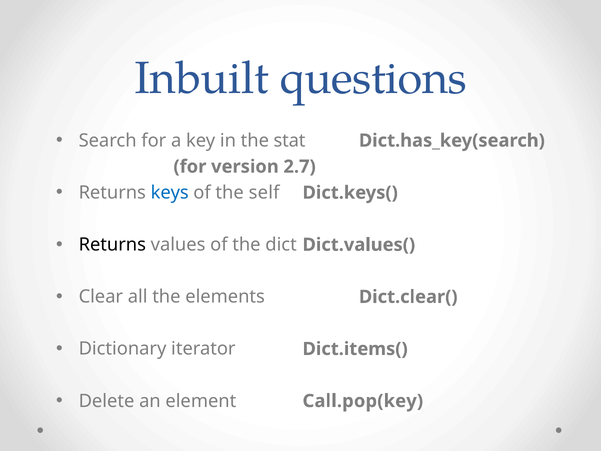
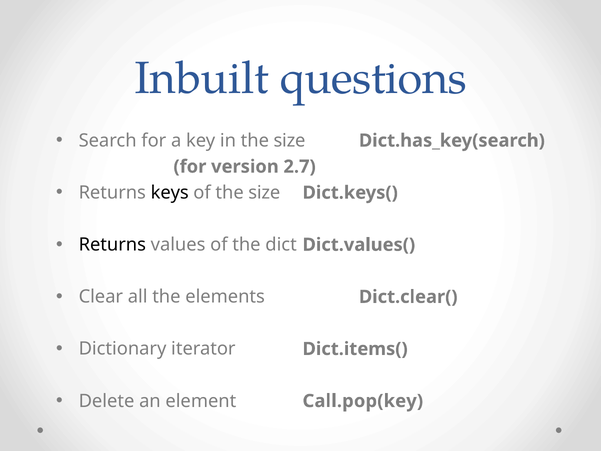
in the stat: stat -> size
keys colour: blue -> black
of the self: self -> size
